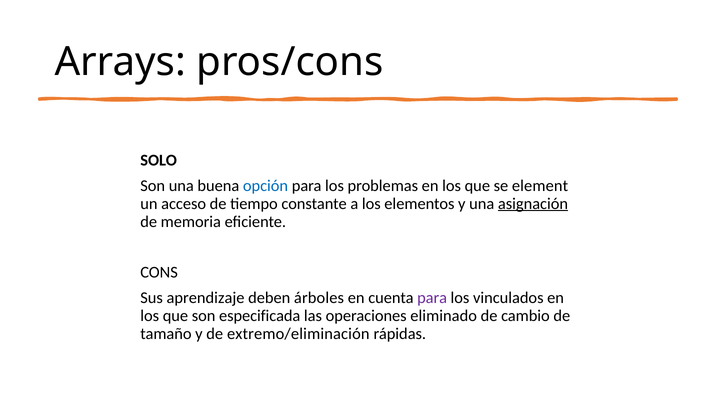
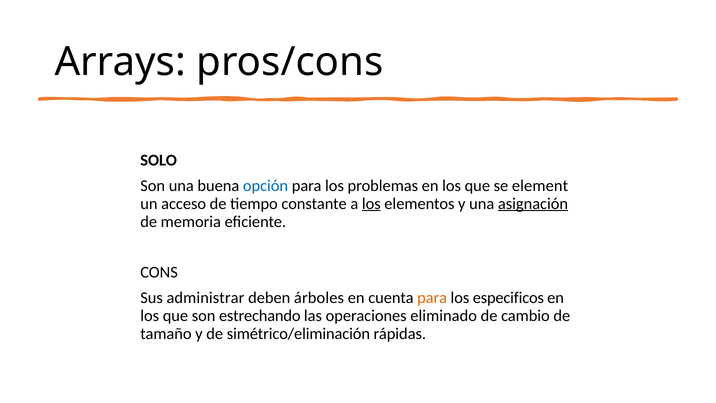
los at (371, 203) underline: none -> present
aprendizaje: aprendizaje -> administrar
para at (432, 298) colour: purple -> orange
vinculados: vinculados -> especificos
especificada: especificada -> estrechando
extremo/eliminación: extremo/eliminación -> simétrico/eliminación
